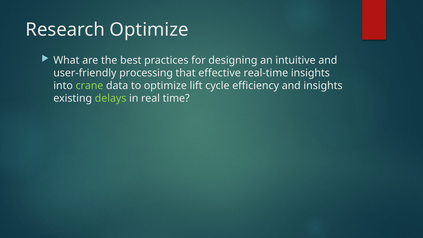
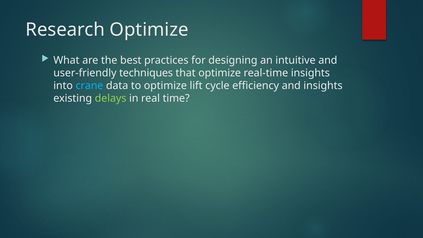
processing: processing -> techniques
that effective: effective -> optimize
crane colour: light green -> light blue
